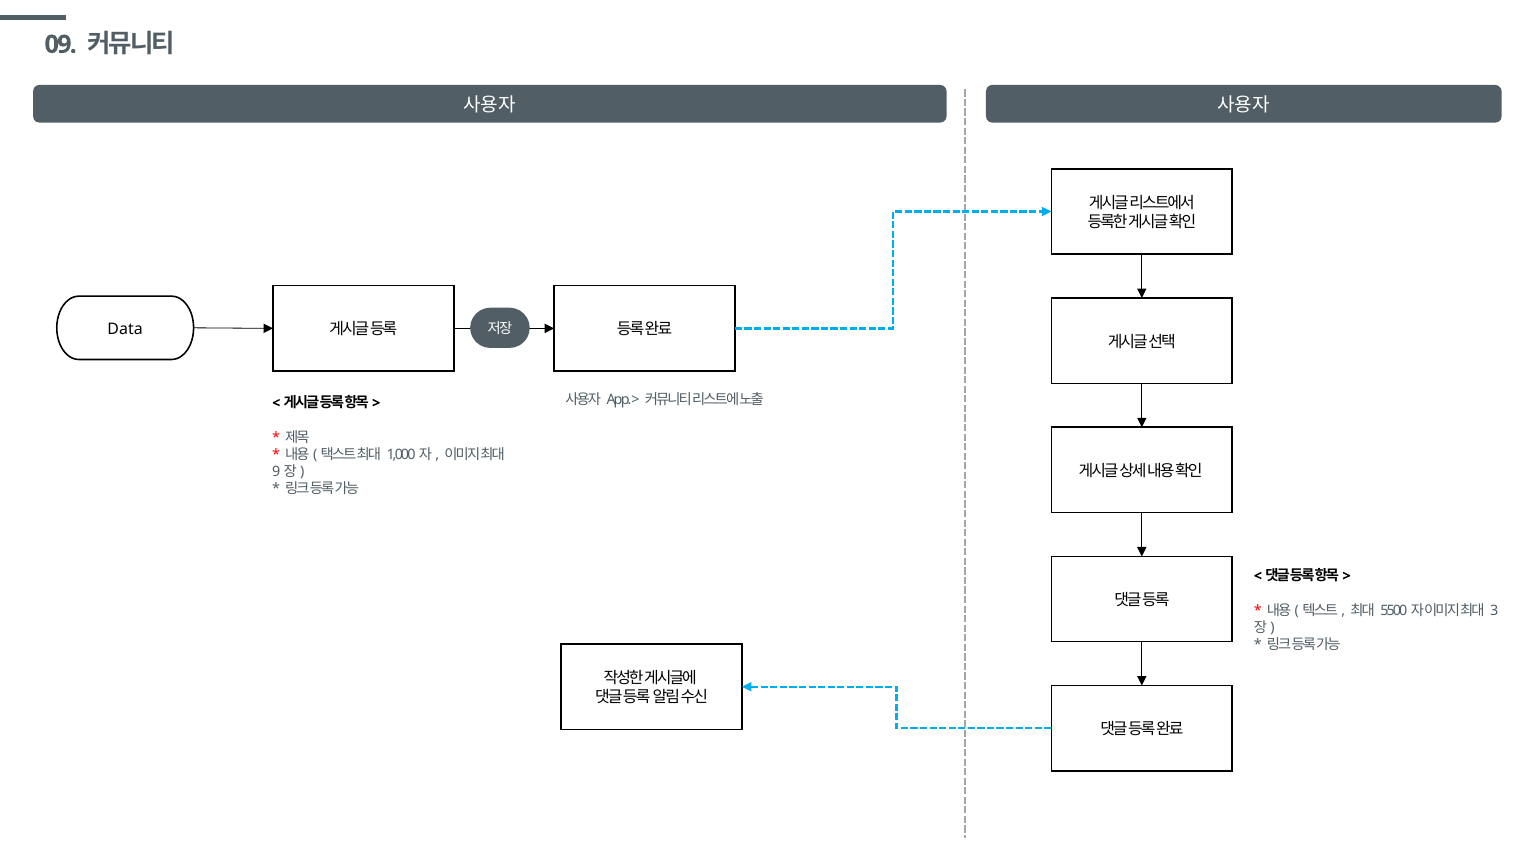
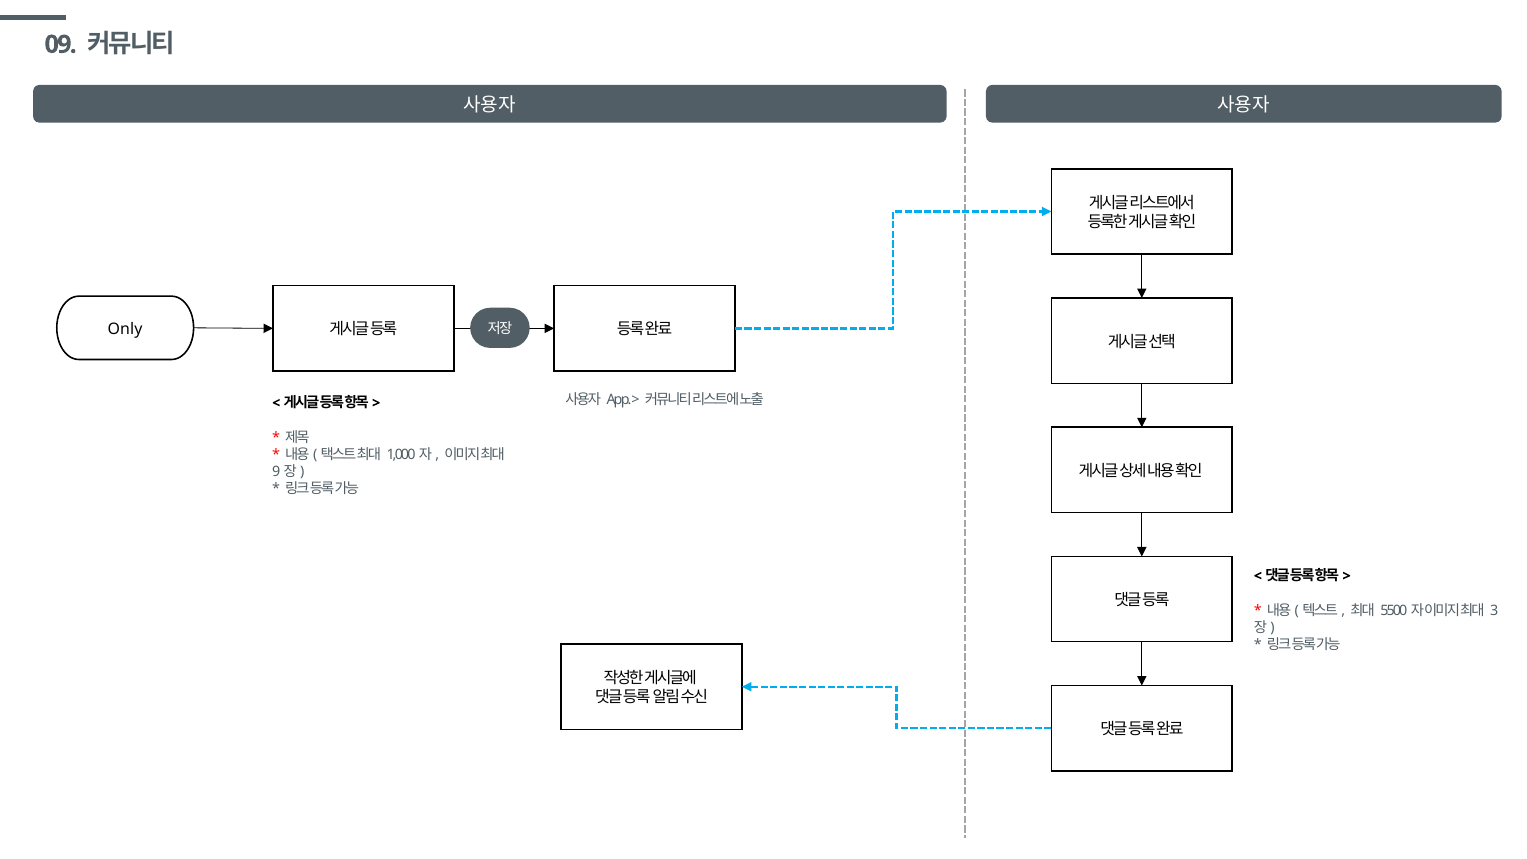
Data: Data -> Only
